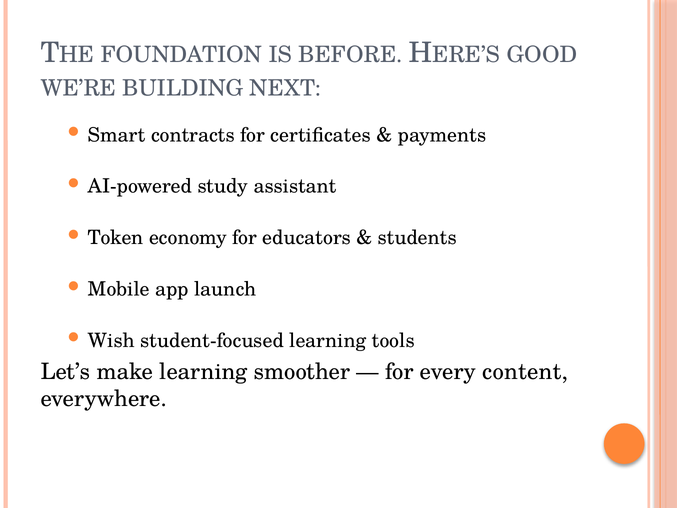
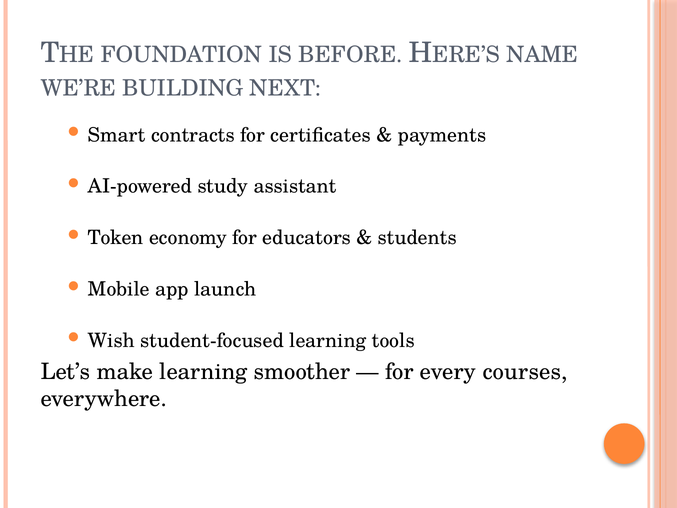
GOOD: GOOD -> NAME
content: content -> courses
